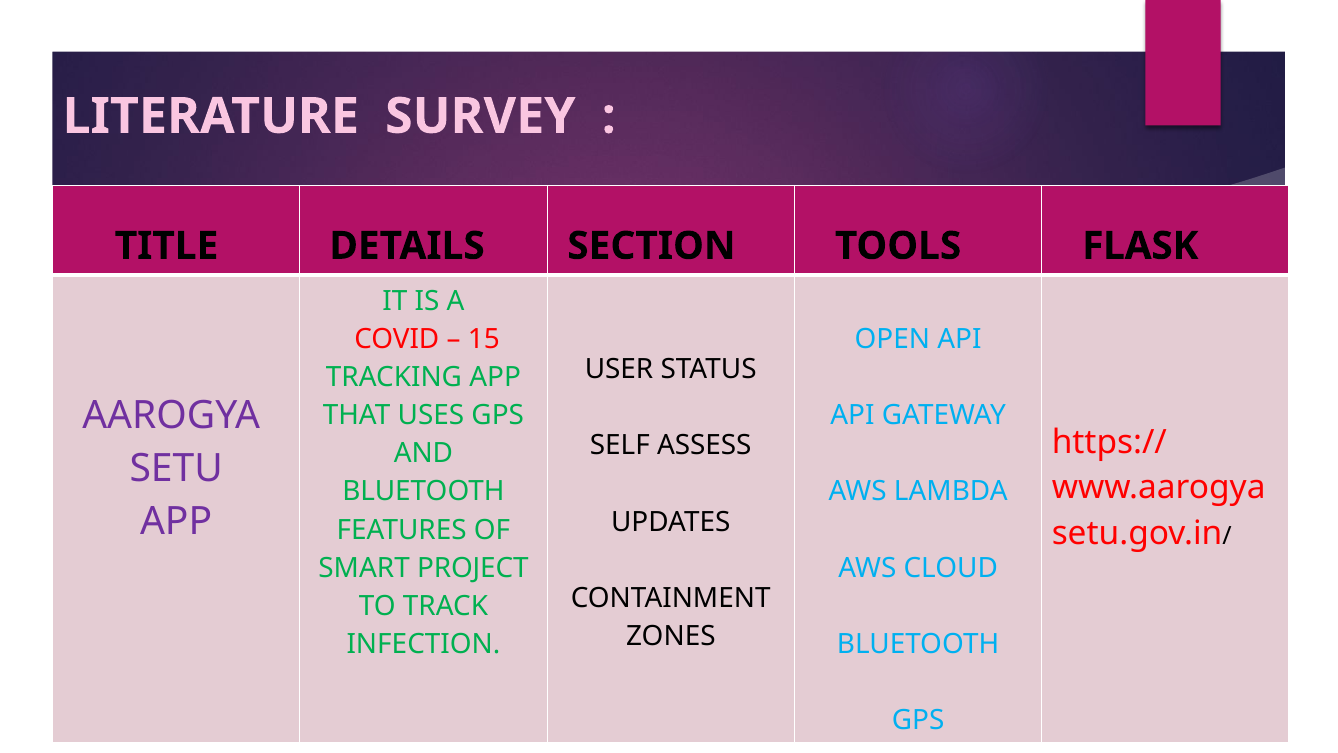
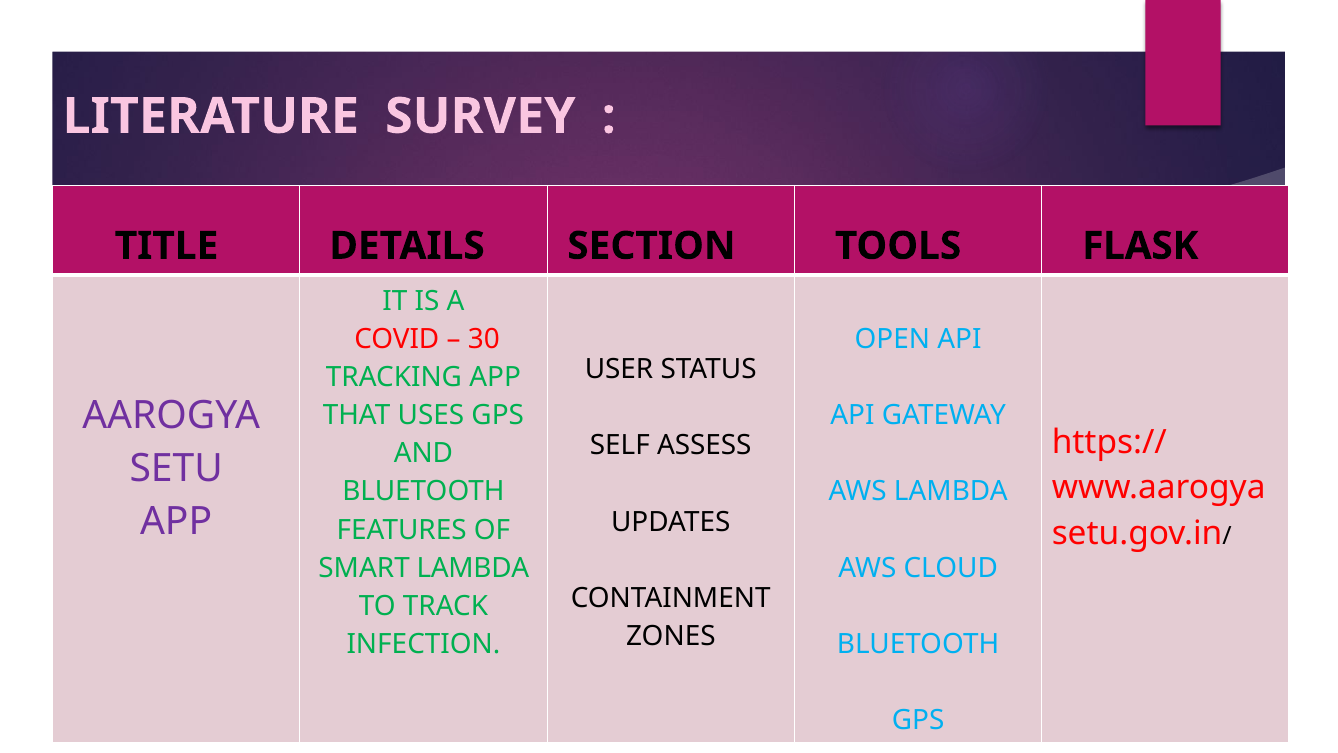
15: 15 -> 30
SMART PROJECT: PROJECT -> LAMBDA
